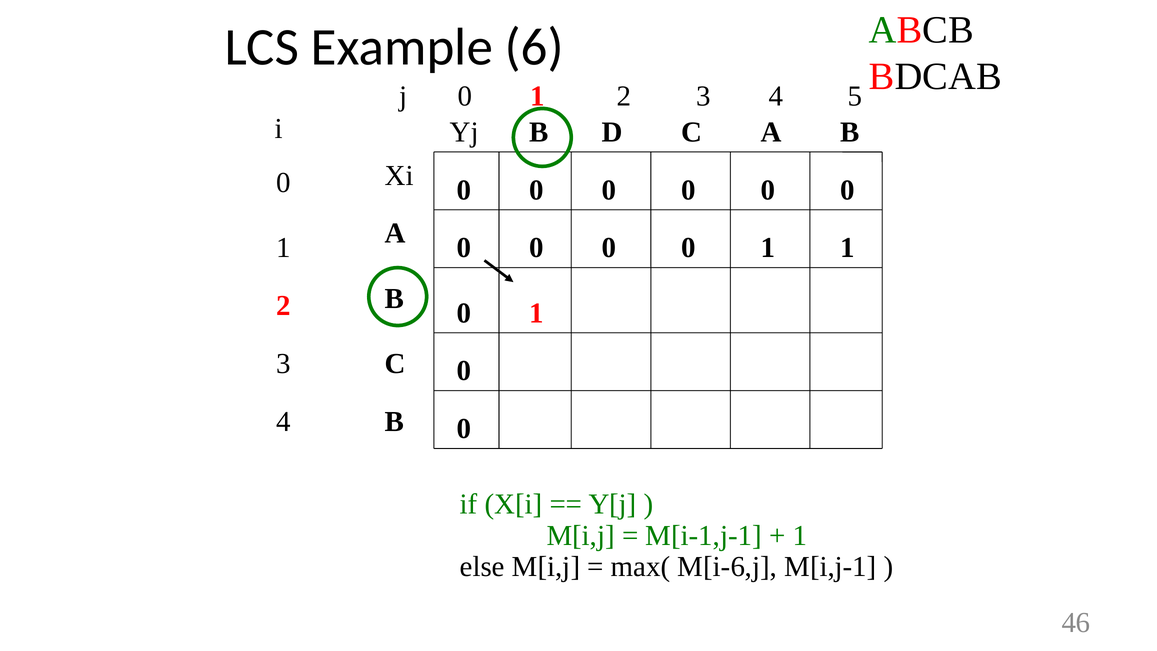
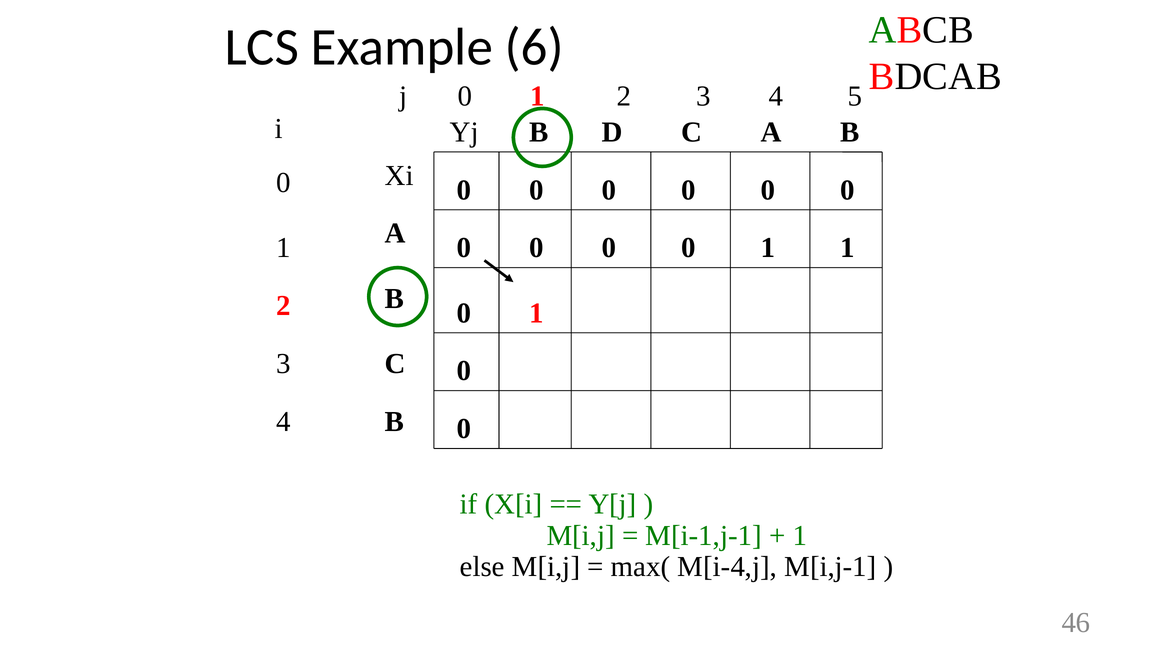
M[i-6,j: M[i-6,j -> M[i-4,j
